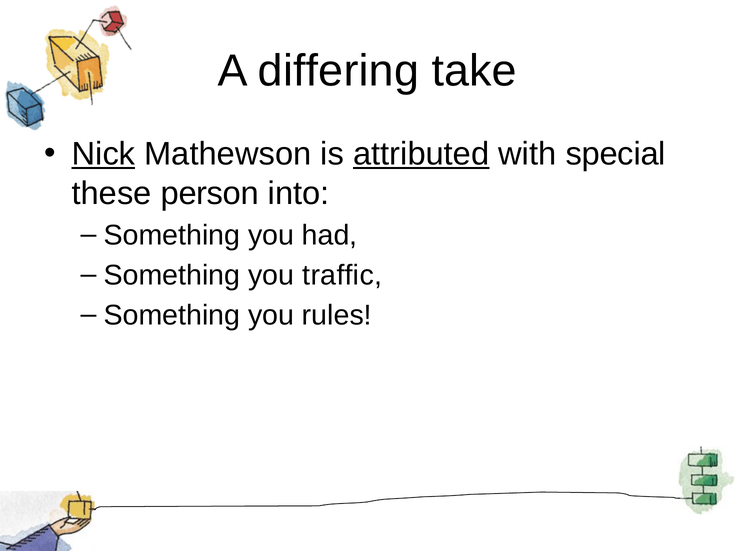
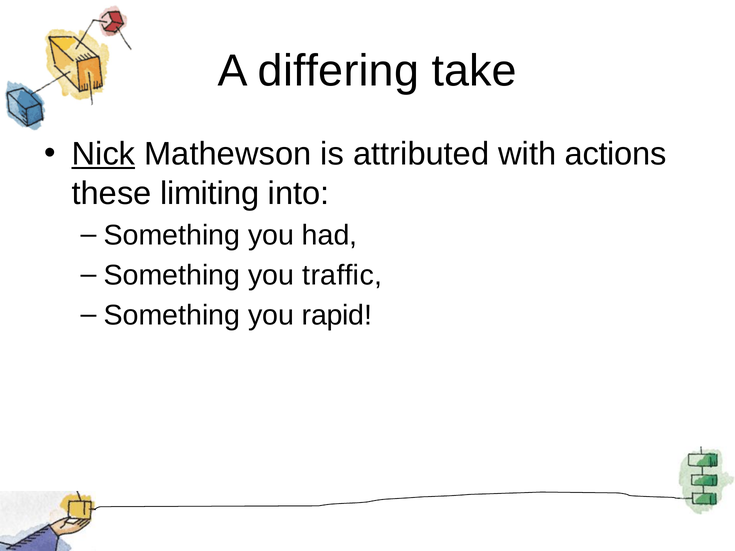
attributed underline: present -> none
special: special -> actions
person: person -> limiting
rules: rules -> rapid
